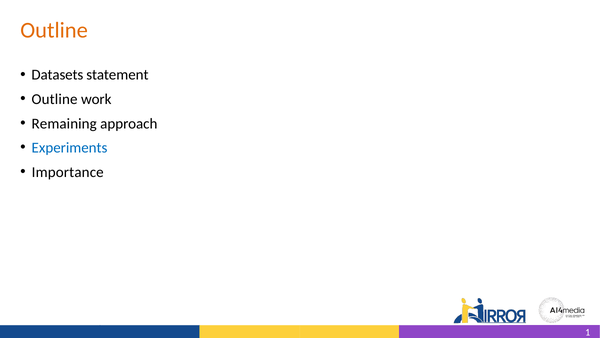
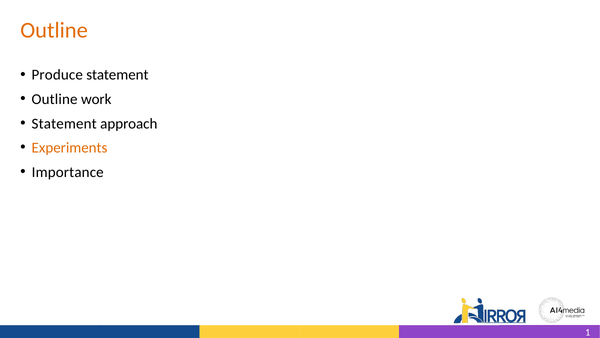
Datasets: Datasets -> Produce
Remaining at (64, 123): Remaining -> Statement
Experiments colour: blue -> orange
